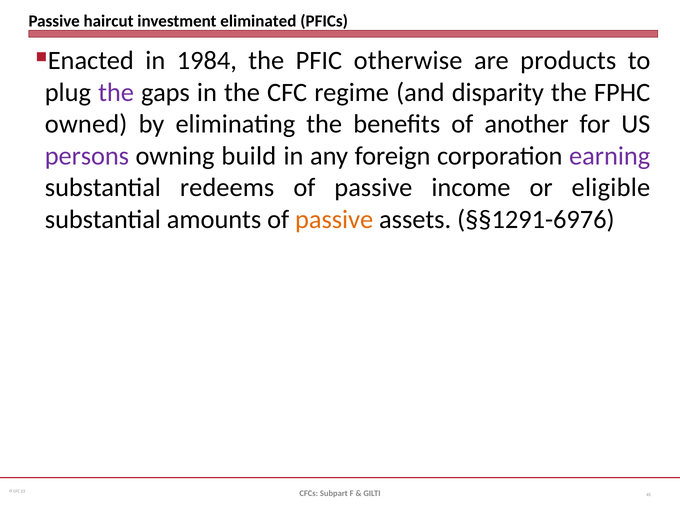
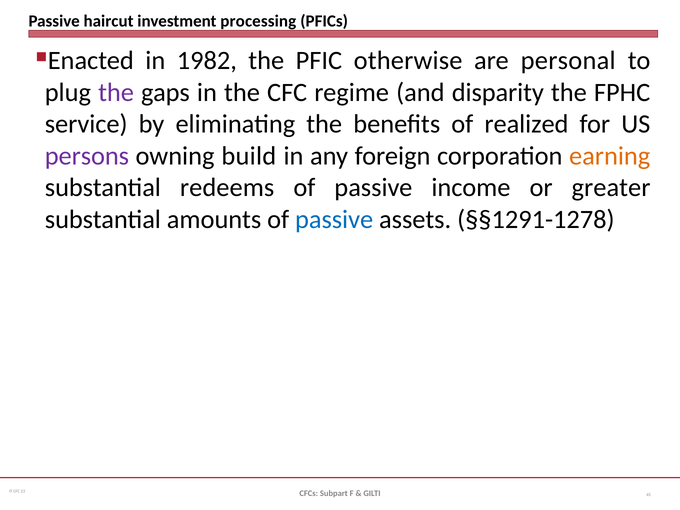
eliminated: eliminated -> processing
1984: 1984 -> 1982
products: products -> personal
owned: owned -> service
another: another -> realized
earning colour: purple -> orange
eligible: eligible -> greater
passive at (334, 220) colour: orange -> blue
§§1291-6976: §§1291-6976 -> §§1291-1278
